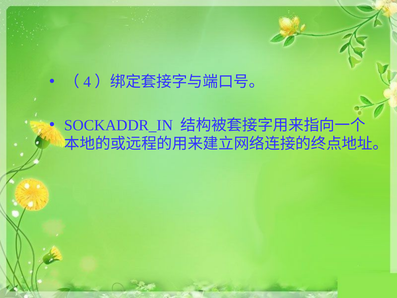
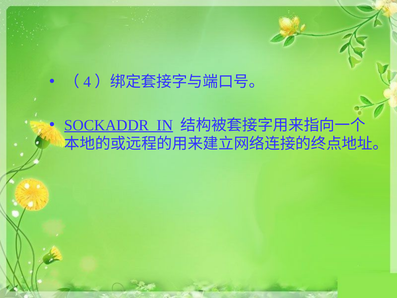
SOCKADDR_IN underline: none -> present
